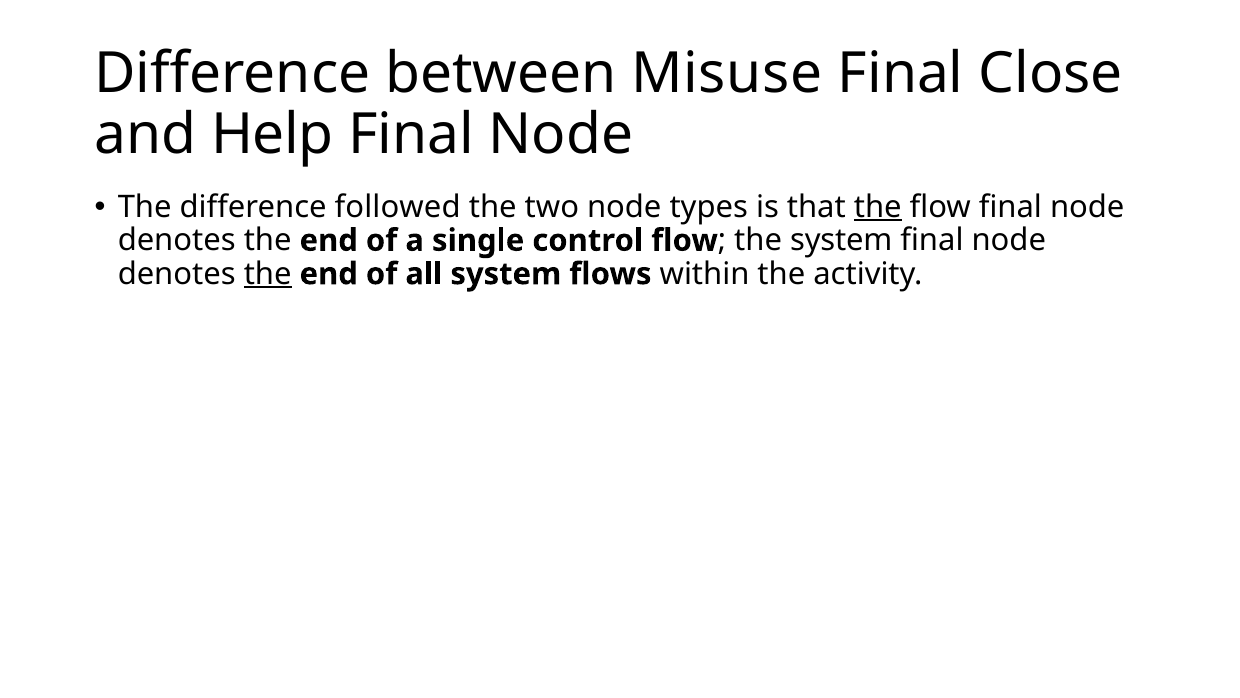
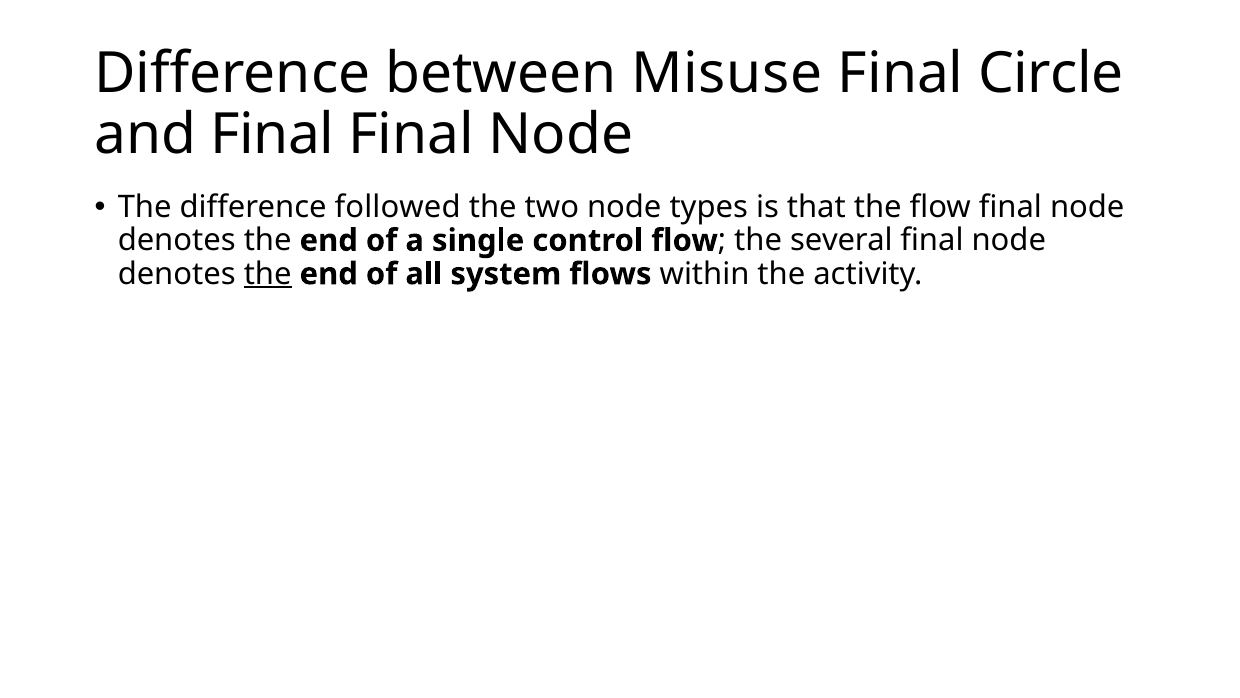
Close: Close -> Circle
and Help: Help -> Final
the at (878, 207) underline: present -> none
the system: system -> several
